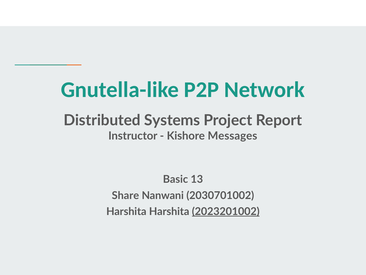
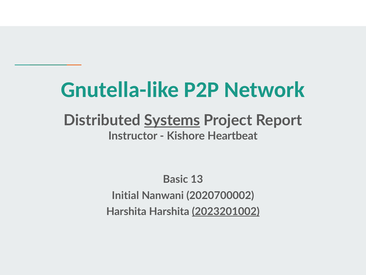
Systems underline: none -> present
Messages: Messages -> Heartbeat
Share: Share -> Initial
2030701002: 2030701002 -> 2020700002
